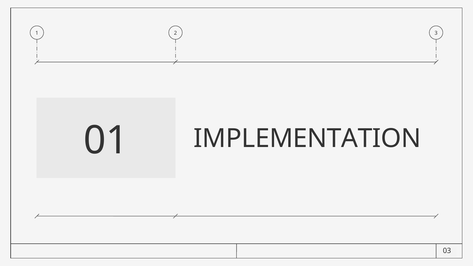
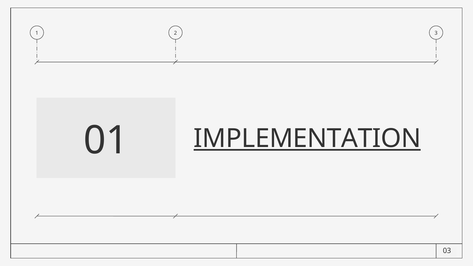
IMPLEMENTATION underline: none -> present
